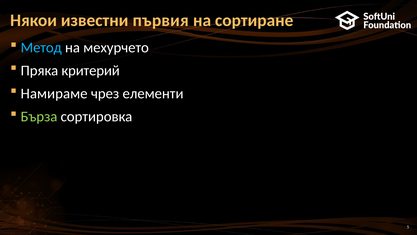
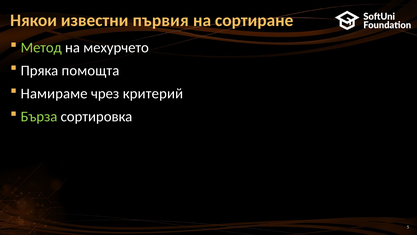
Метод colour: light blue -> light green
критерий: критерий -> помощта
елементи: елементи -> критерий
